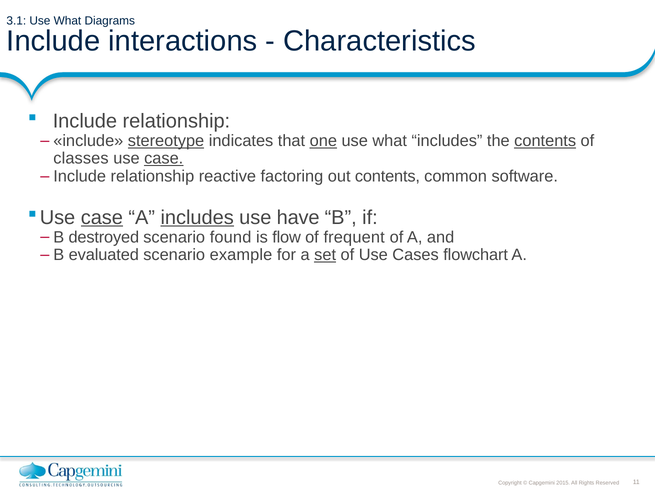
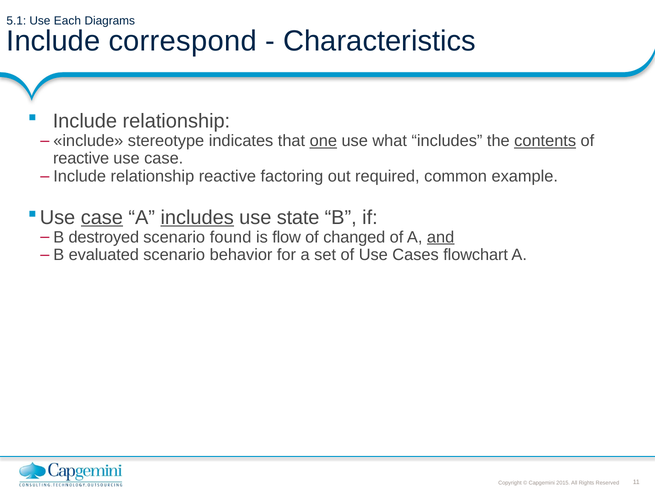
3.1: 3.1 -> 5.1
What at (67, 21): What -> Each
interactions: interactions -> correspond
stereotype underline: present -> none
classes at (81, 158): classes -> reactive
case at (164, 158) underline: present -> none
out contents: contents -> required
software: software -> example
have: have -> state
frequent: frequent -> changed
and underline: none -> present
example: example -> behavior
set underline: present -> none
